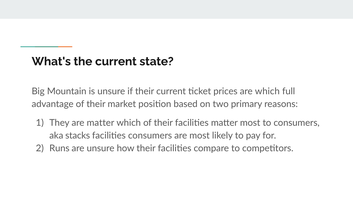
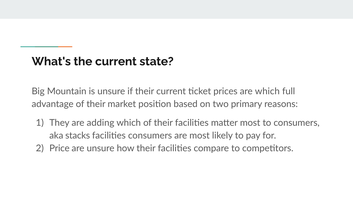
are matter: matter -> adding
Runs: Runs -> Price
